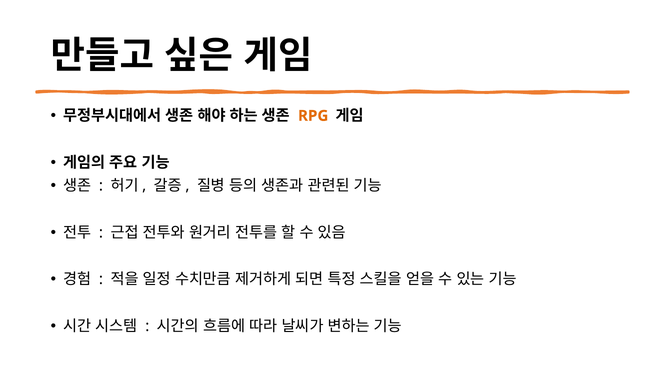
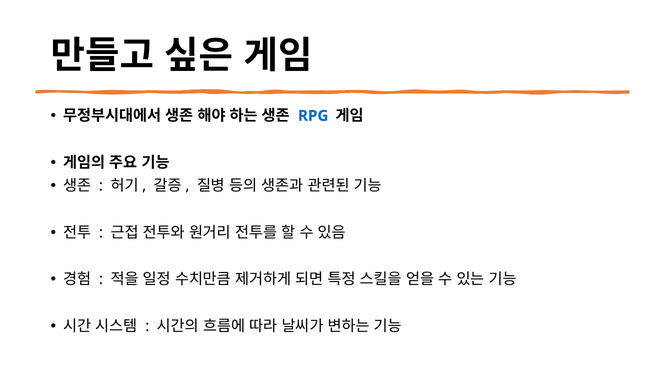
RPG colour: orange -> blue
